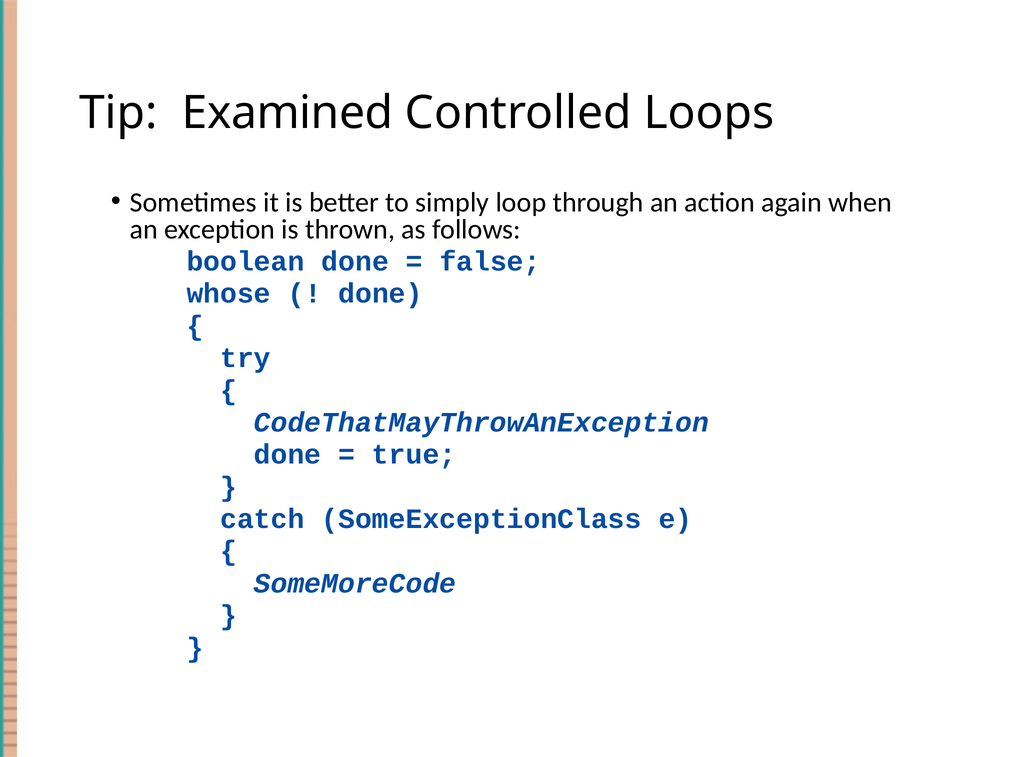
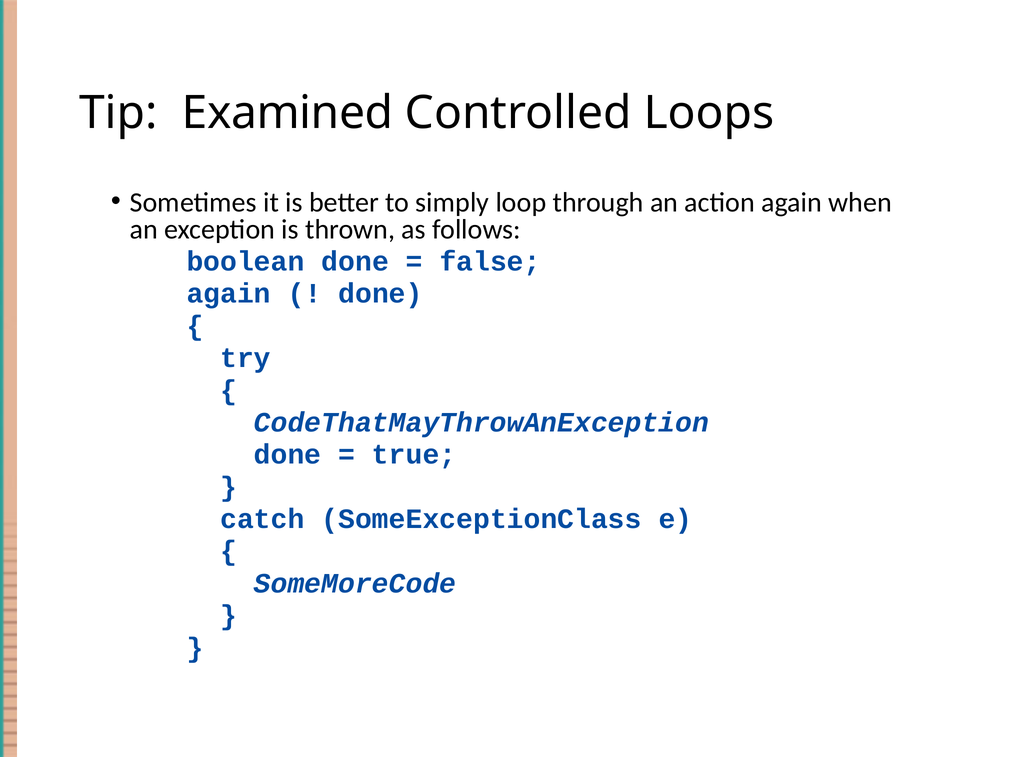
whose at (229, 294): whose -> again
